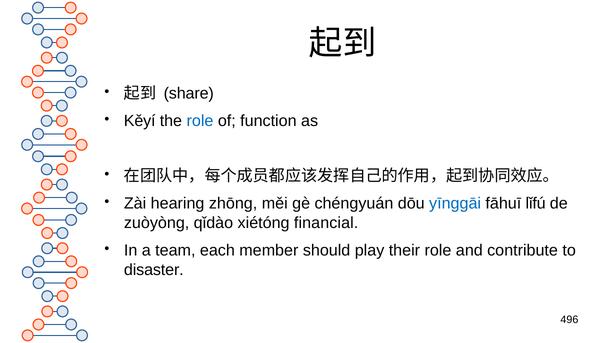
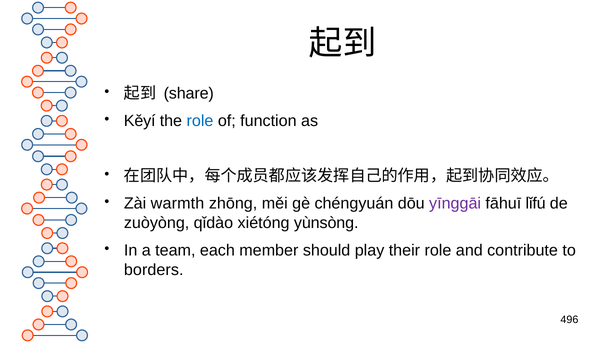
hearing: hearing -> warmth
yīnggāi colour: blue -> purple
financial: financial -> yùnsòng
disaster: disaster -> borders
